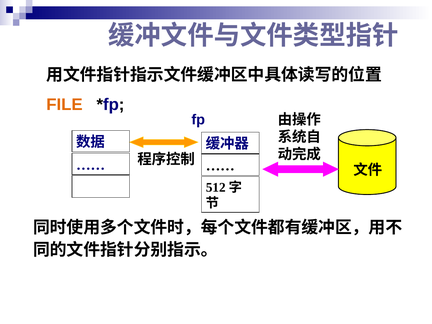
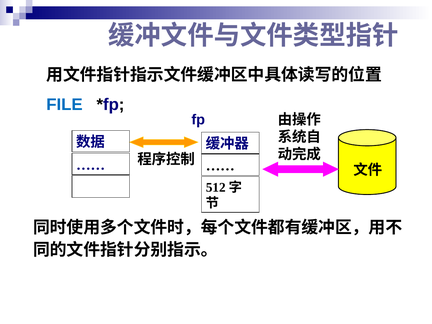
FILE colour: orange -> blue
